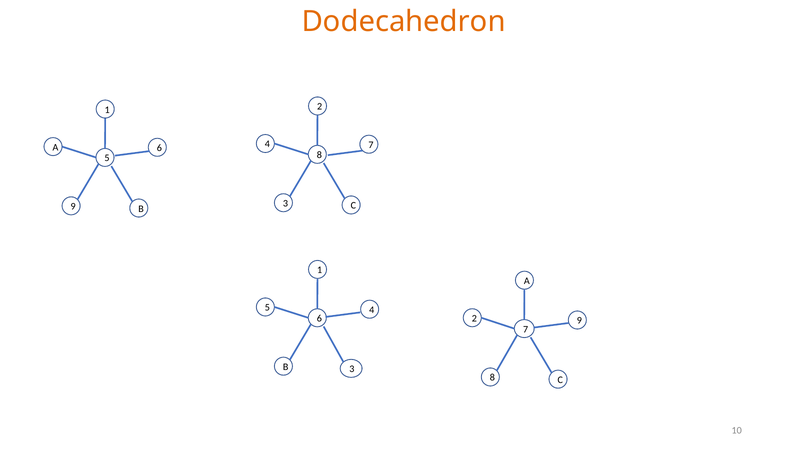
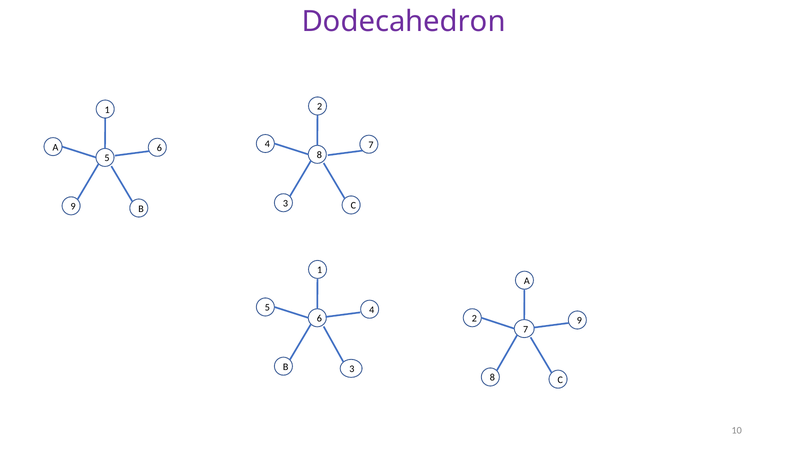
Dodecahedron colour: orange -> purple
